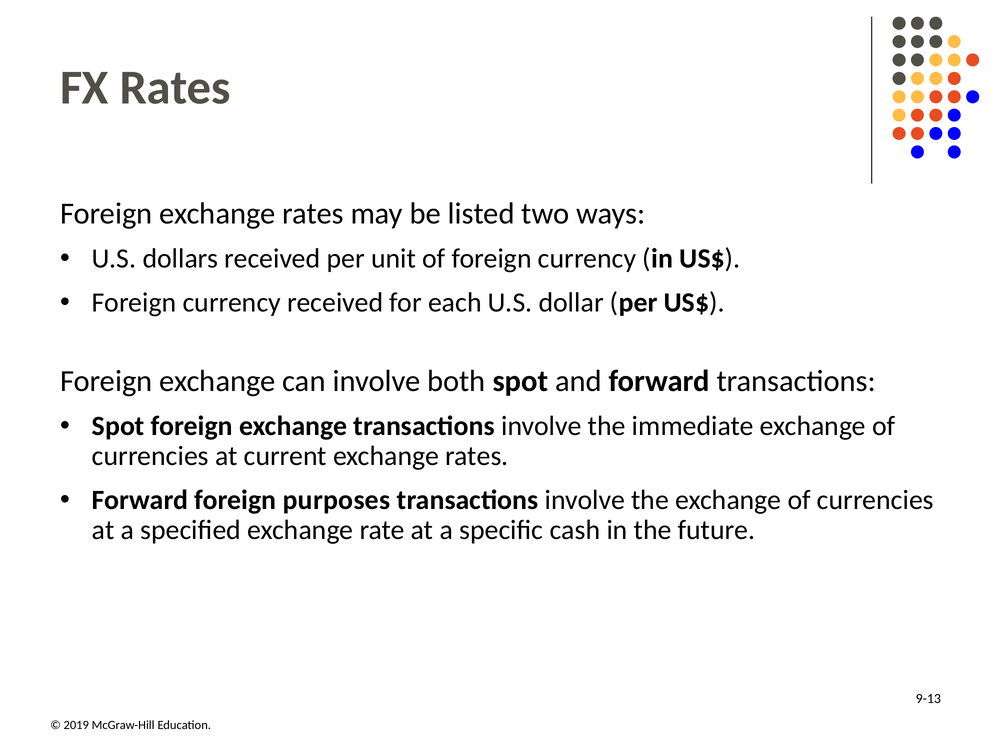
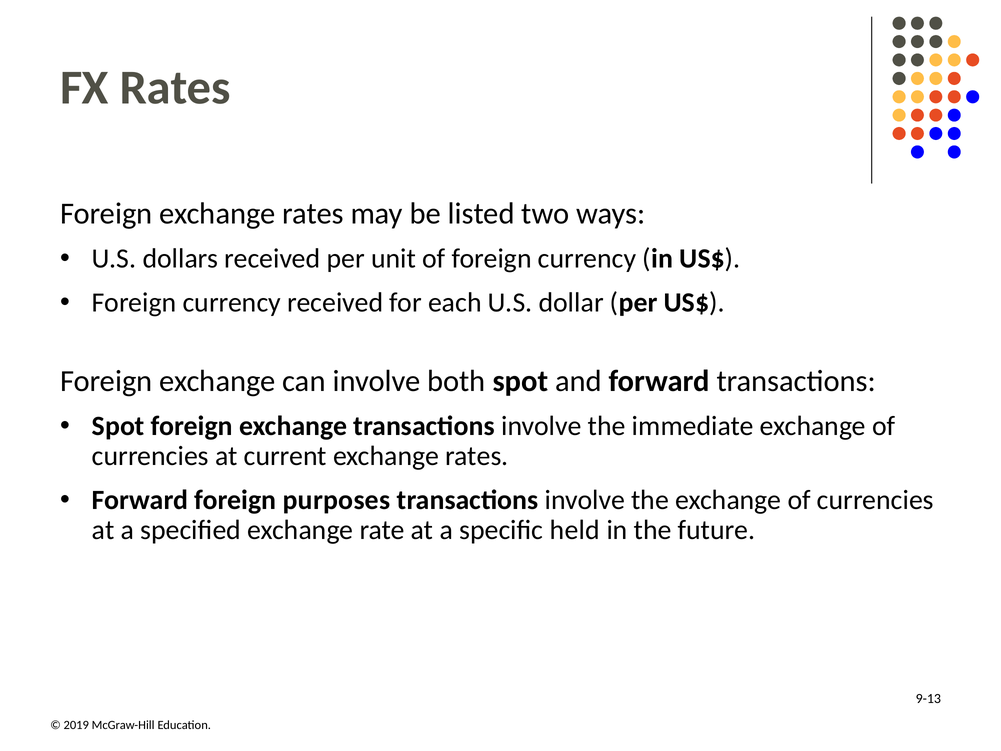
cash: cash -> held
